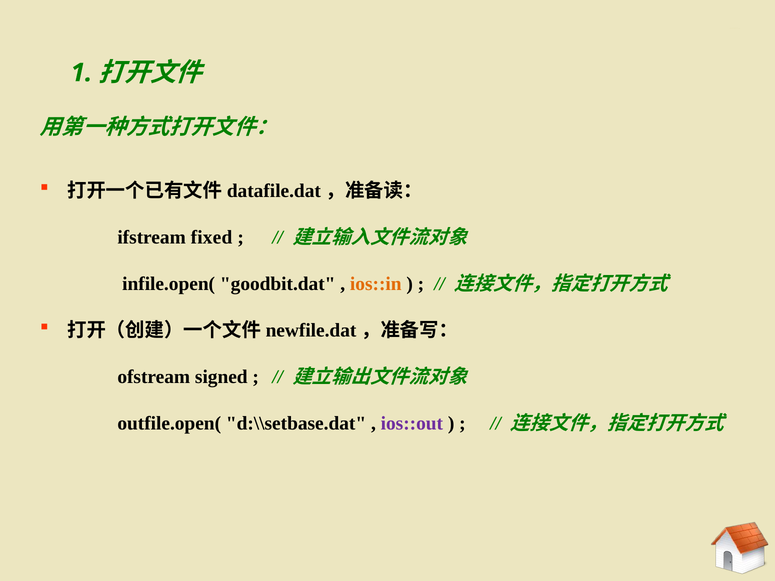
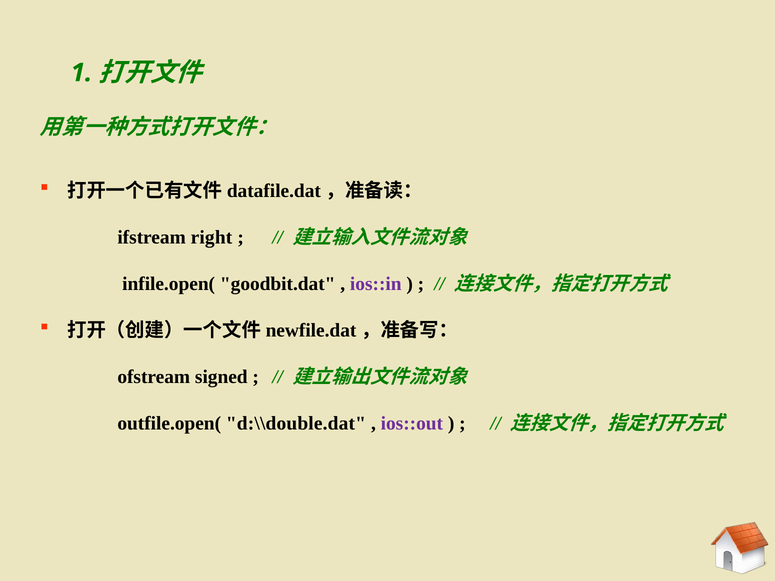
fixed: fixed -> right
ios::in colour: orange -> purple
d:\\setbase.dat: d:\\setbase.dat -> d:\\double.dat
